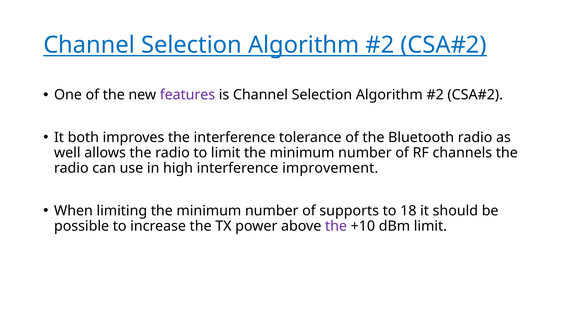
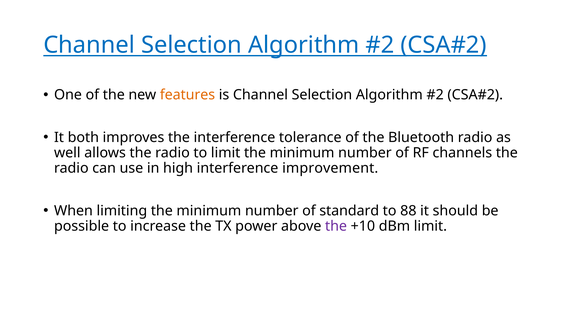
features colour: purple -> orange
supports: supports -> standard
18: 18 -> 88
